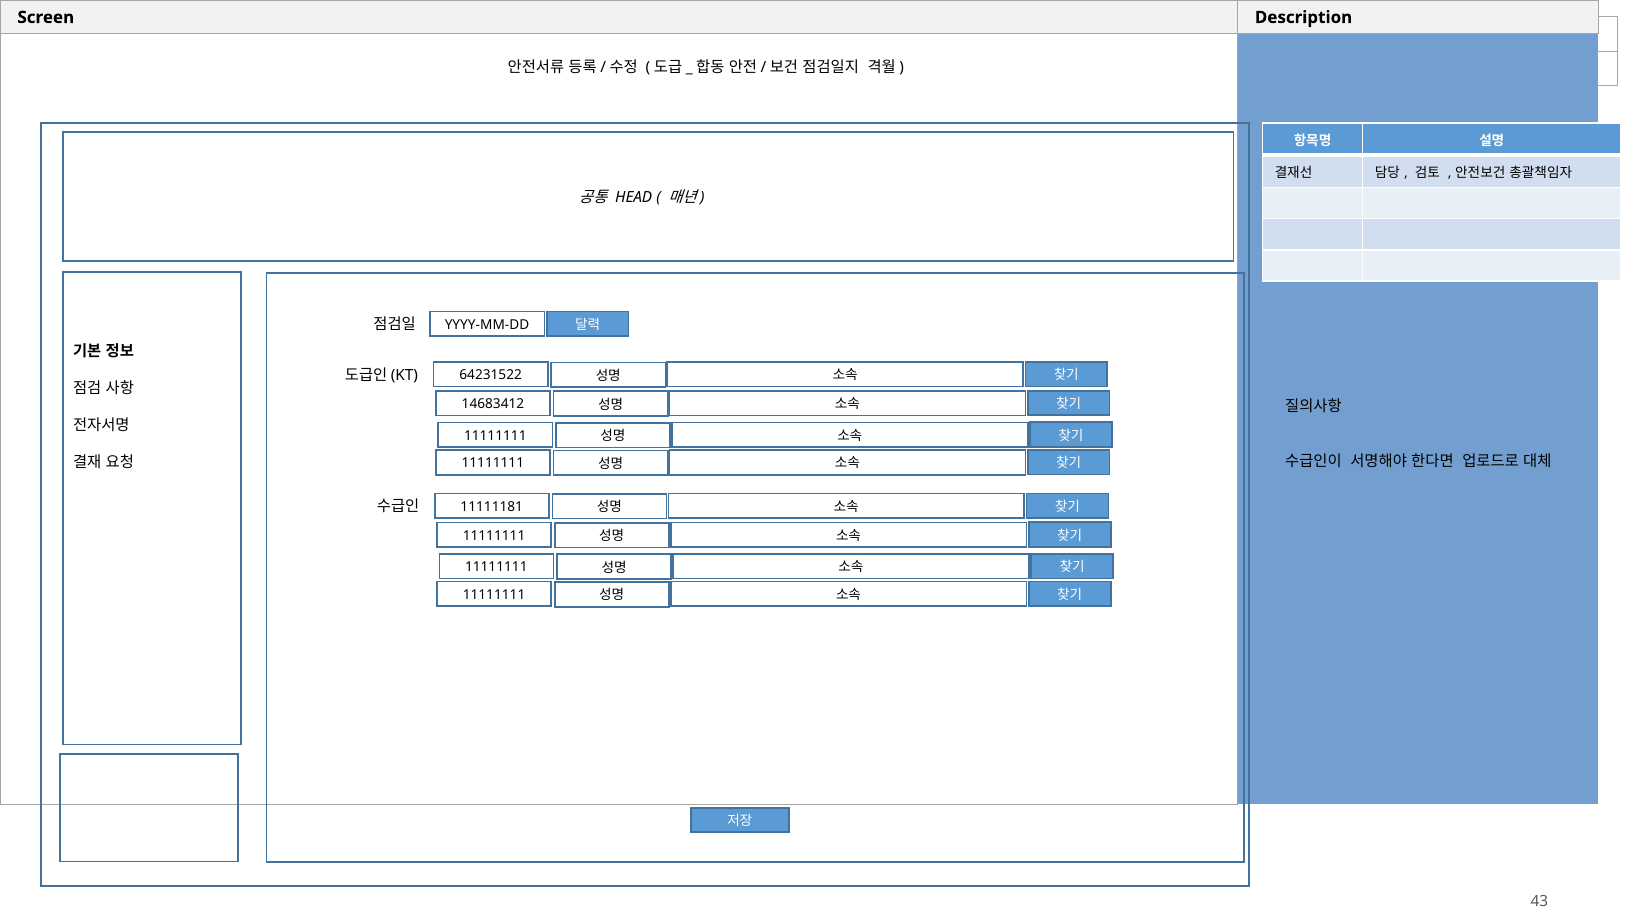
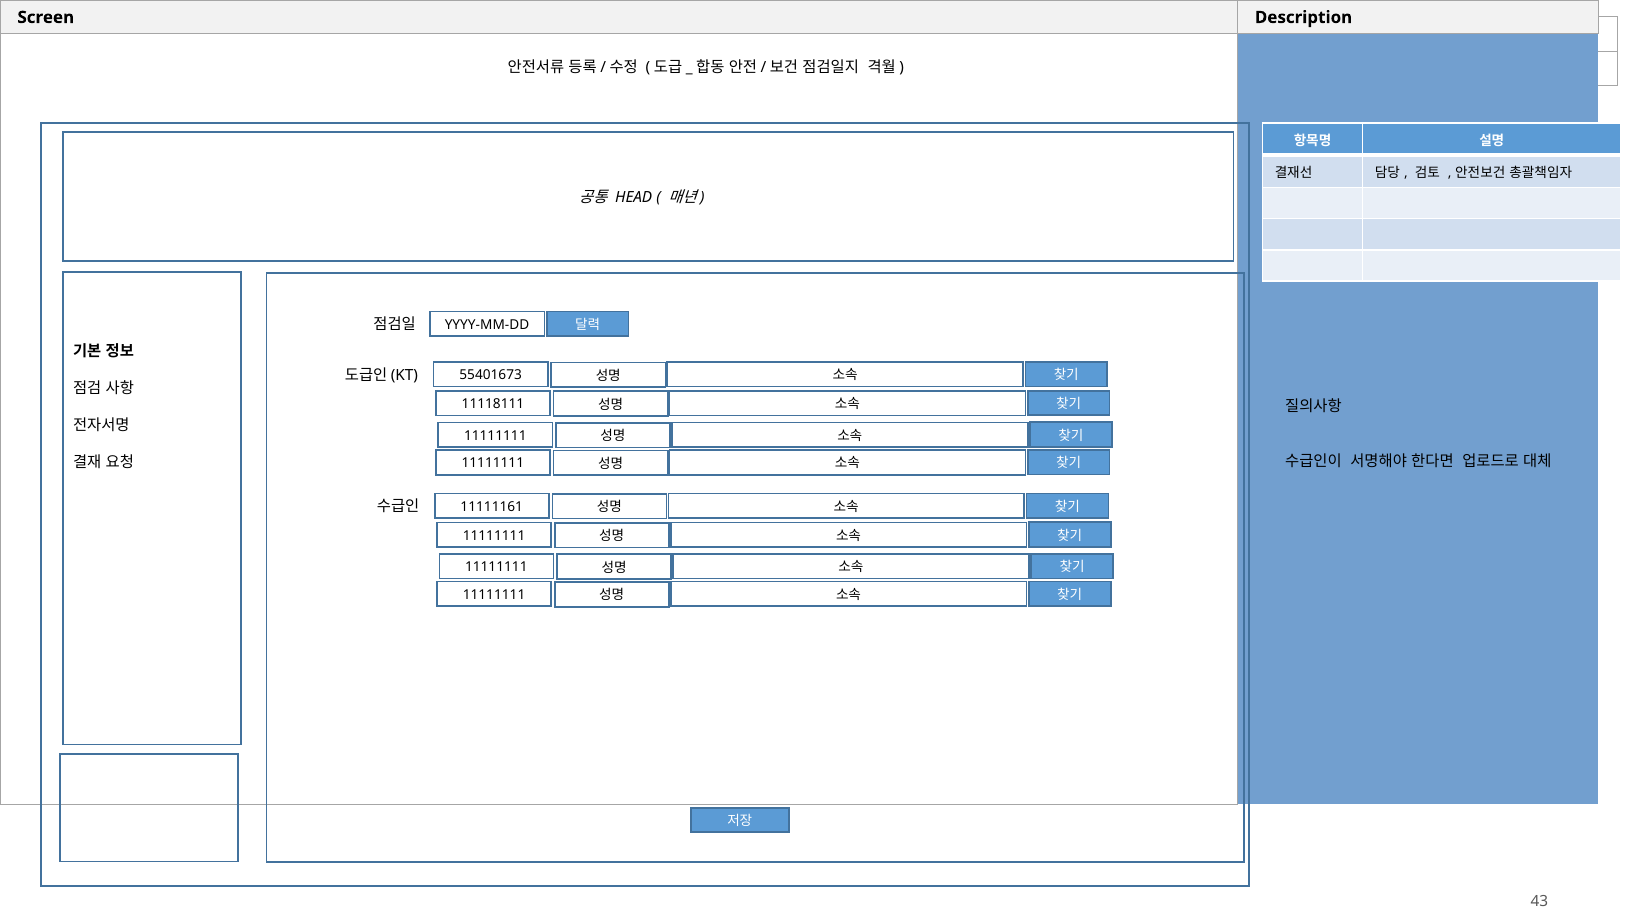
64231522: 64231522 -> 55401673
14683412: 14683412 -> 11118111
11111181: 11111181 -> 11111161
